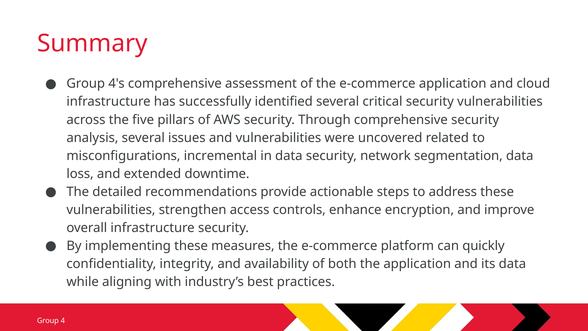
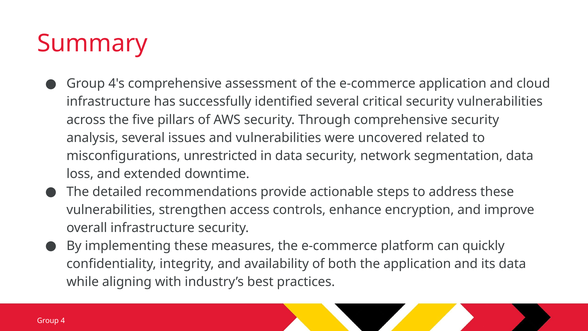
incremental: incremental -> unrestricted
